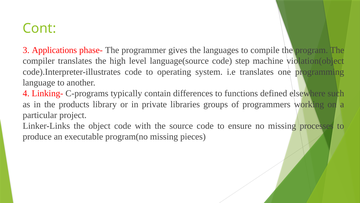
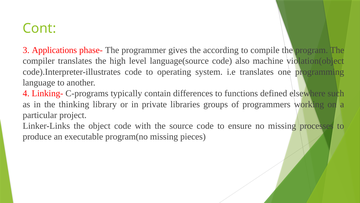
languages: languages -> according
step: step -> also
products: products -> thinking
